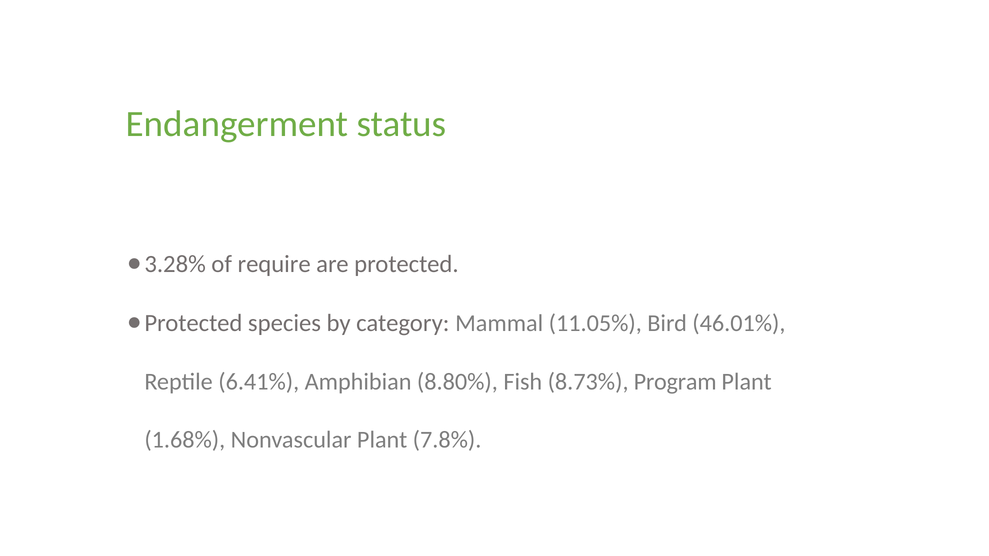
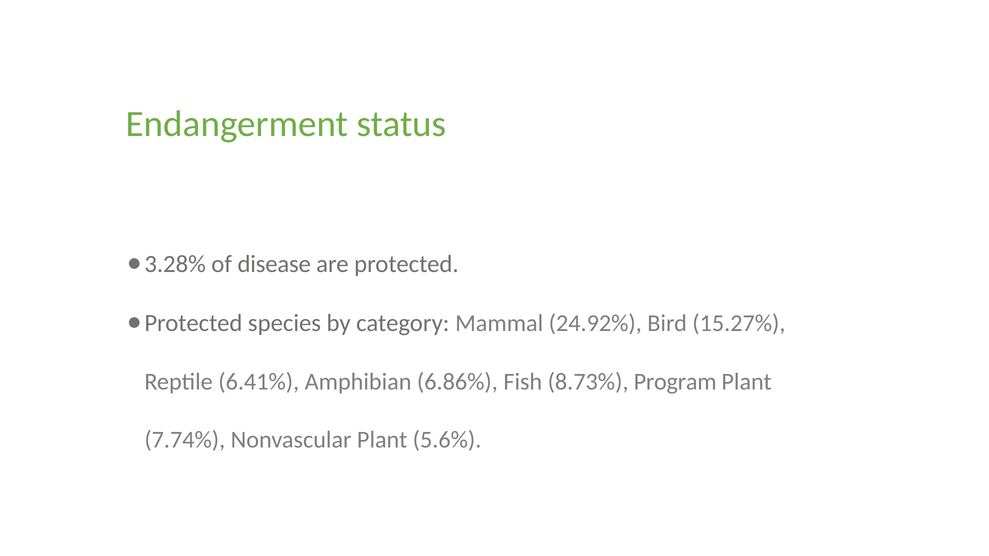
require: require -> disease
11.05%: 11.05% -> 24.92%
46.01%: 46.01% -> 15.27%
8.80%: 8.80% -> 6.86%
1.68%: 1.68% -> 7.74%
7.8%: 7.8% -> 5.6%
